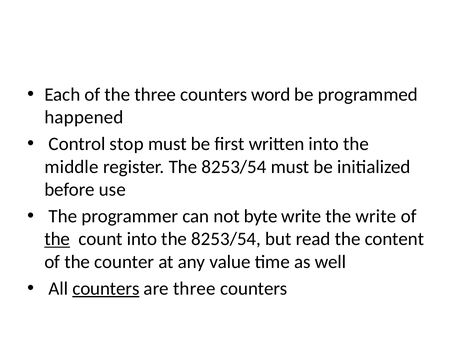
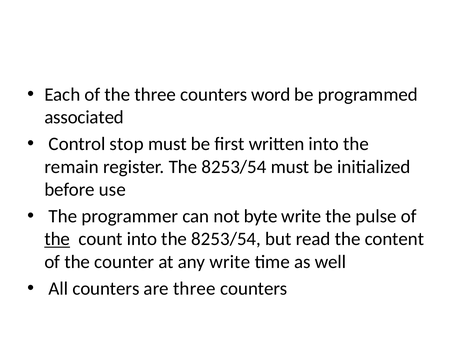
happened: happened -> associated
middle: middle -> remain
the write: write -> pulse
any value: value -> write
counters at (106, 289) underline: present -> none
